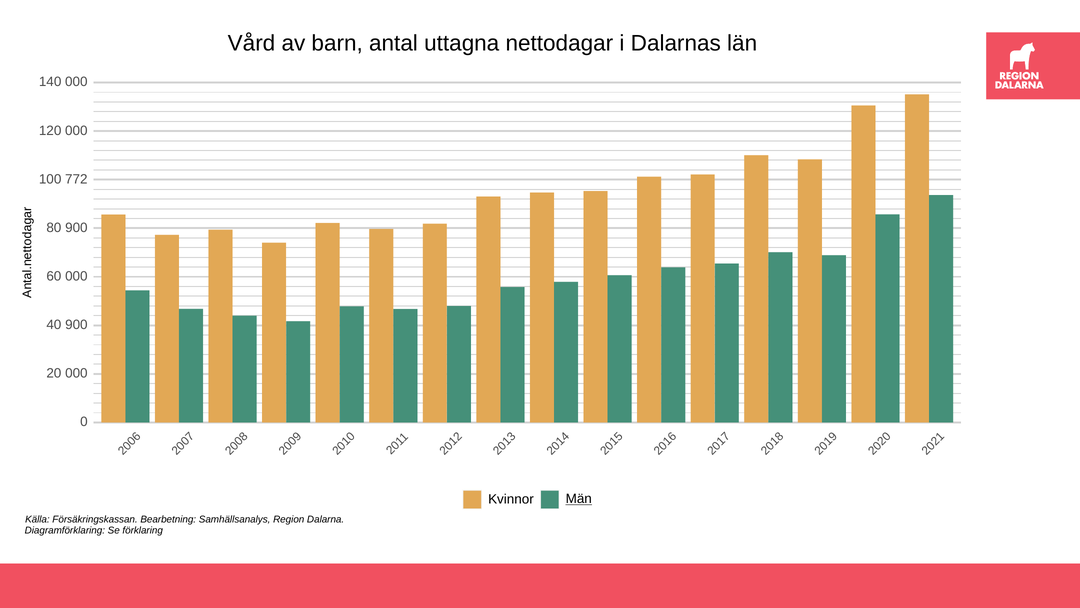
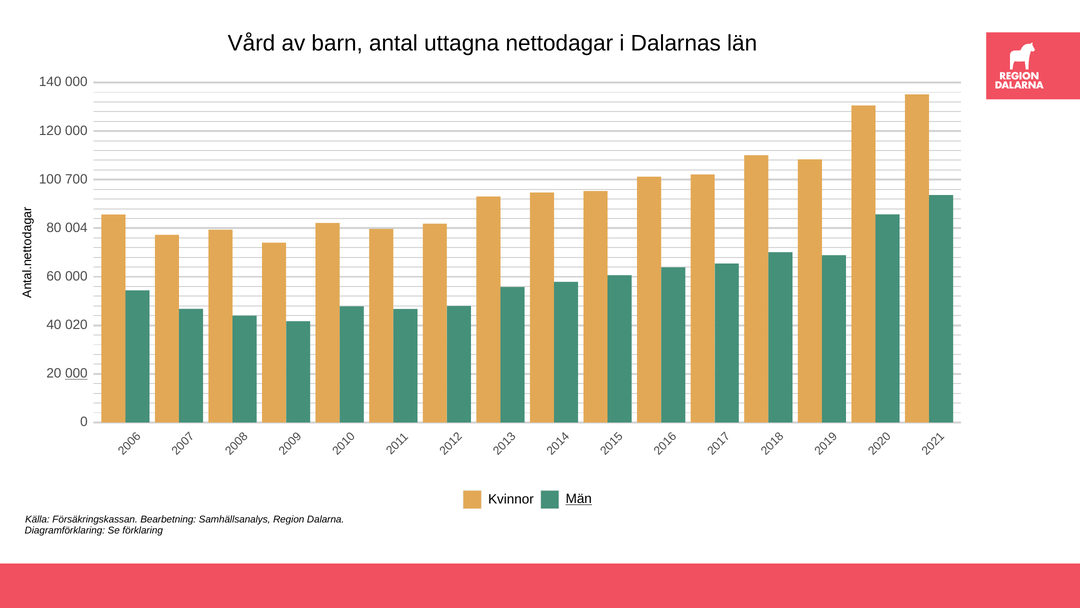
772: 772 -> 700
80 900: 900 -> 004
40 900: 900 -> 020
000 at (76, 373) underline: none -> present
